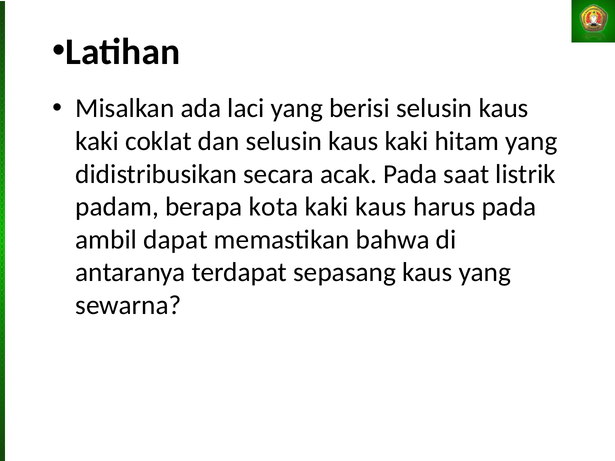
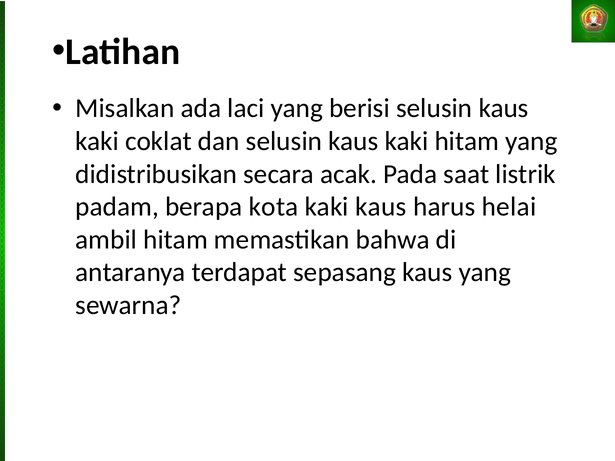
harus pada: pada -> helai
ambil dapat: dapat -> hitam
